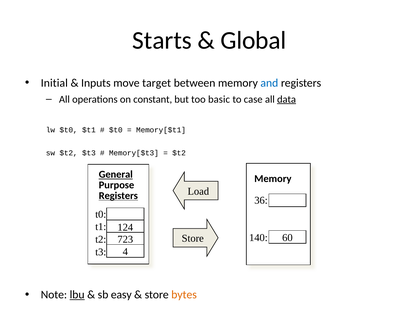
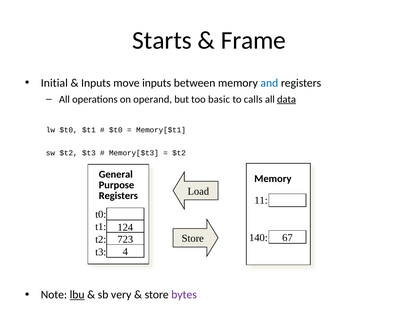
Global: Global -> Frame
move target: target -> inputs
constant: constant -> operand
case: case -> calls
General underline: present -> none
Registers at (118, 196) underline: present -> none
36: 36 -> 11
60: 60 -> 67
easy: easy -> very
bytes colour: orange -> purple
